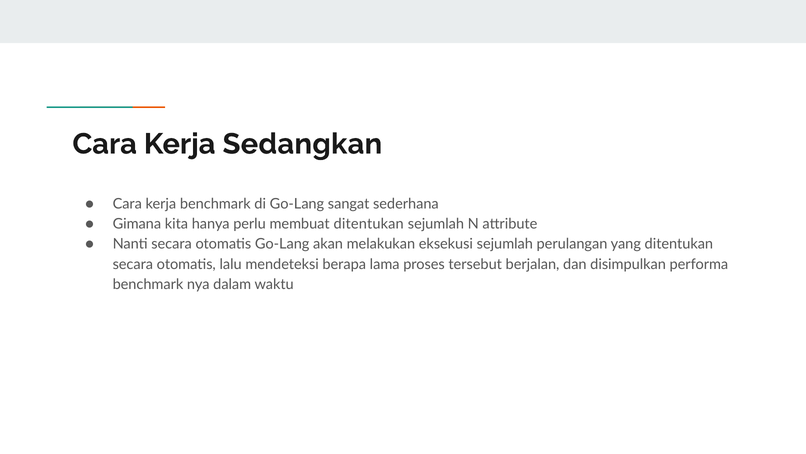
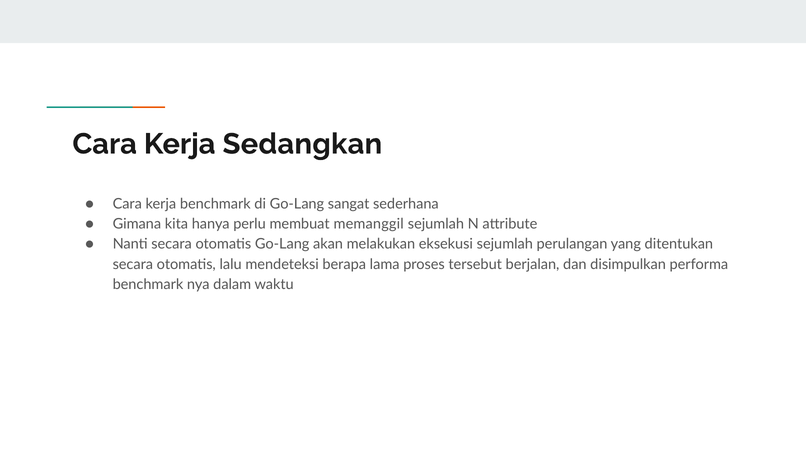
membuat ditentukan: ditentukan -> memanggil
